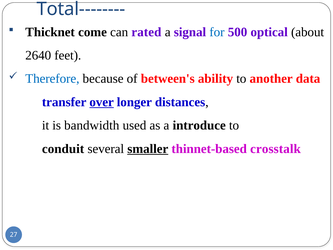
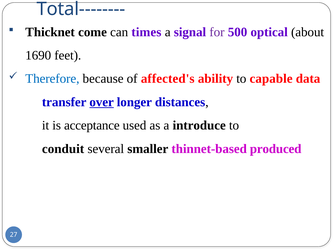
rated: rated -> times
for colour: blue -> purple
2640: 2640 -> 1690
between's: between's -> affected's
another: another -> capable
bandwidth: bandwidth -> acceptance
smaller underline: present -> none
crosstalk: crosstalk -> produced
